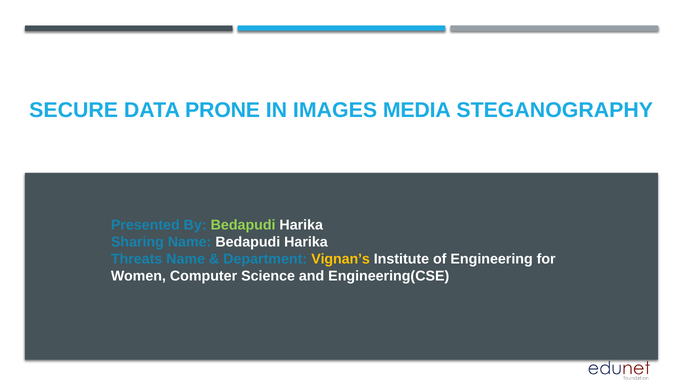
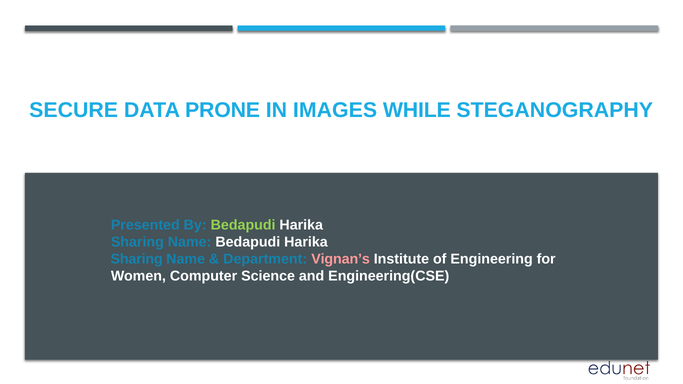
MEDIA: MEDIA -> WHILE
Threats at (137, 259): Threats -> Sharing
Vignan’s colour: yellow -> pink
